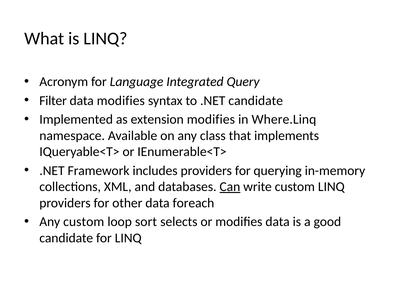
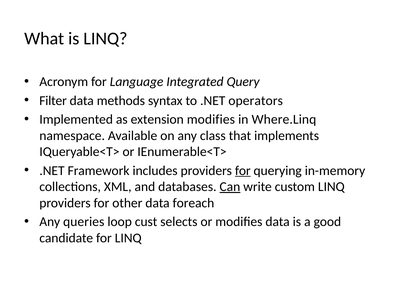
data modifies: modifies -> methods
.NET candidate: candidate -> operators
for at (243, 171) underline: none -> present
Any custom: custom -> queries
sort: sort -> cust
